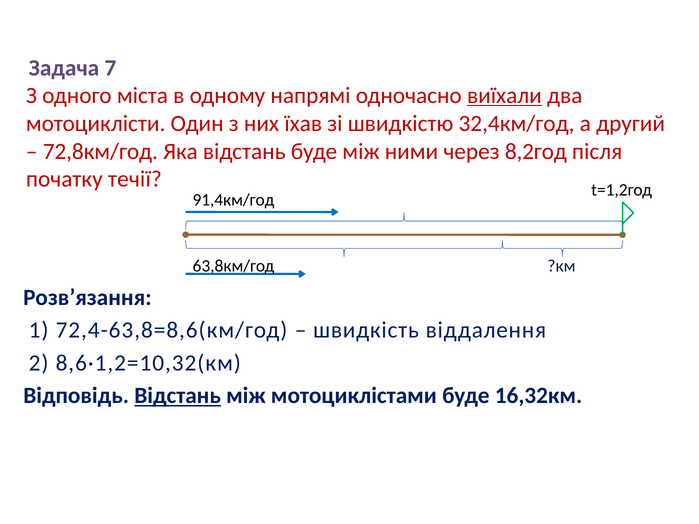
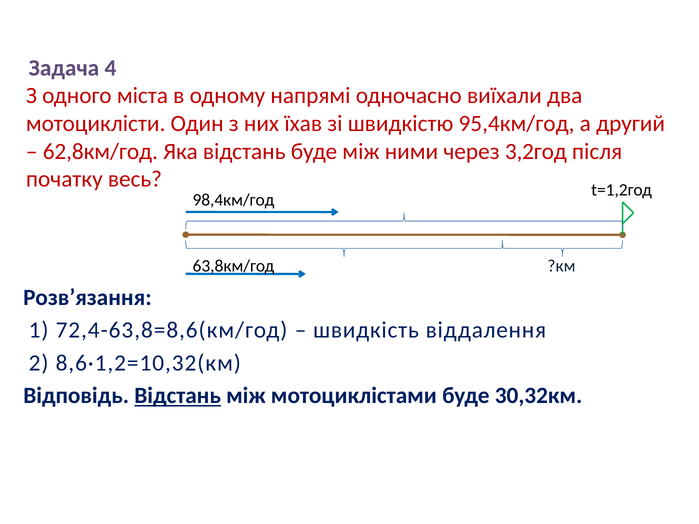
7: 7 -> 4
виїхали underline: present -> none
32,4км/год: 32,4км/год -> 95,4км/год
72,8км/год: 72,8км/год -> 62,8км/год
8,2год: 8,2год -> 3,2год
течії: течії -> весь
91,4км/год: 91,4км/год -> 98,4км/год
16,32км: 16,32км -> 30,32км
